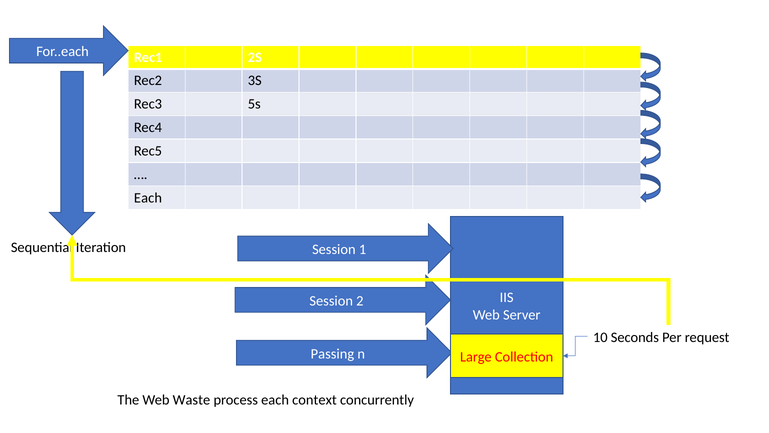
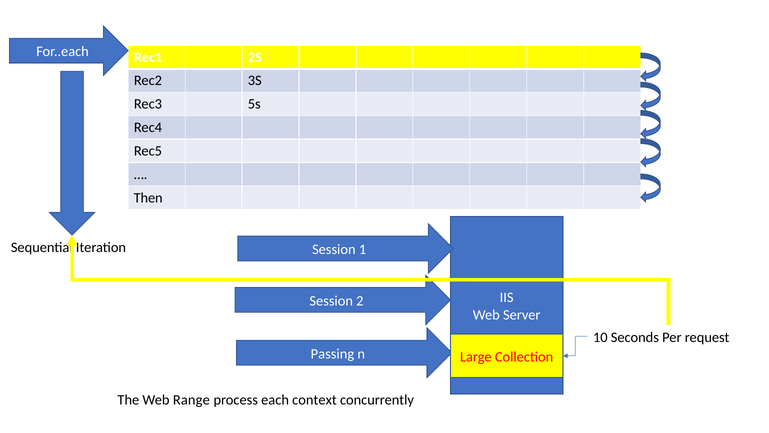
Each at (148, 198): Each -> Then
Waste: Waste -> Range
